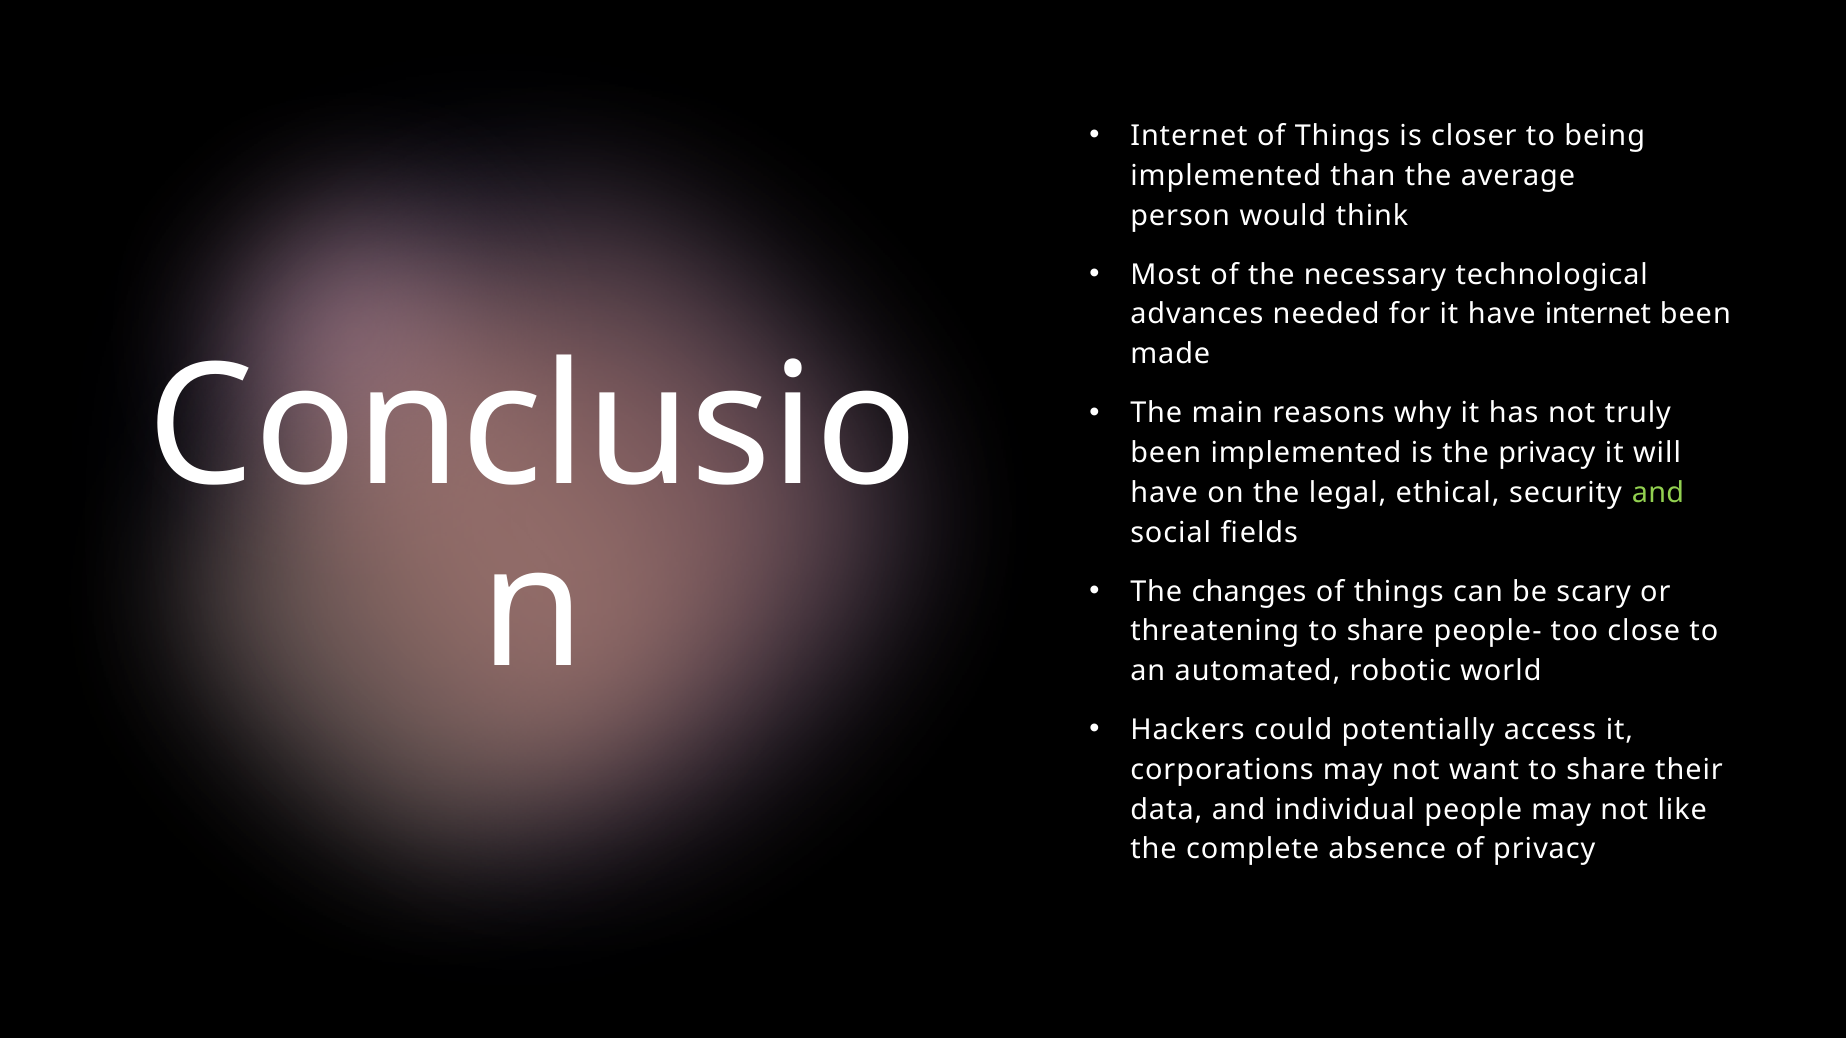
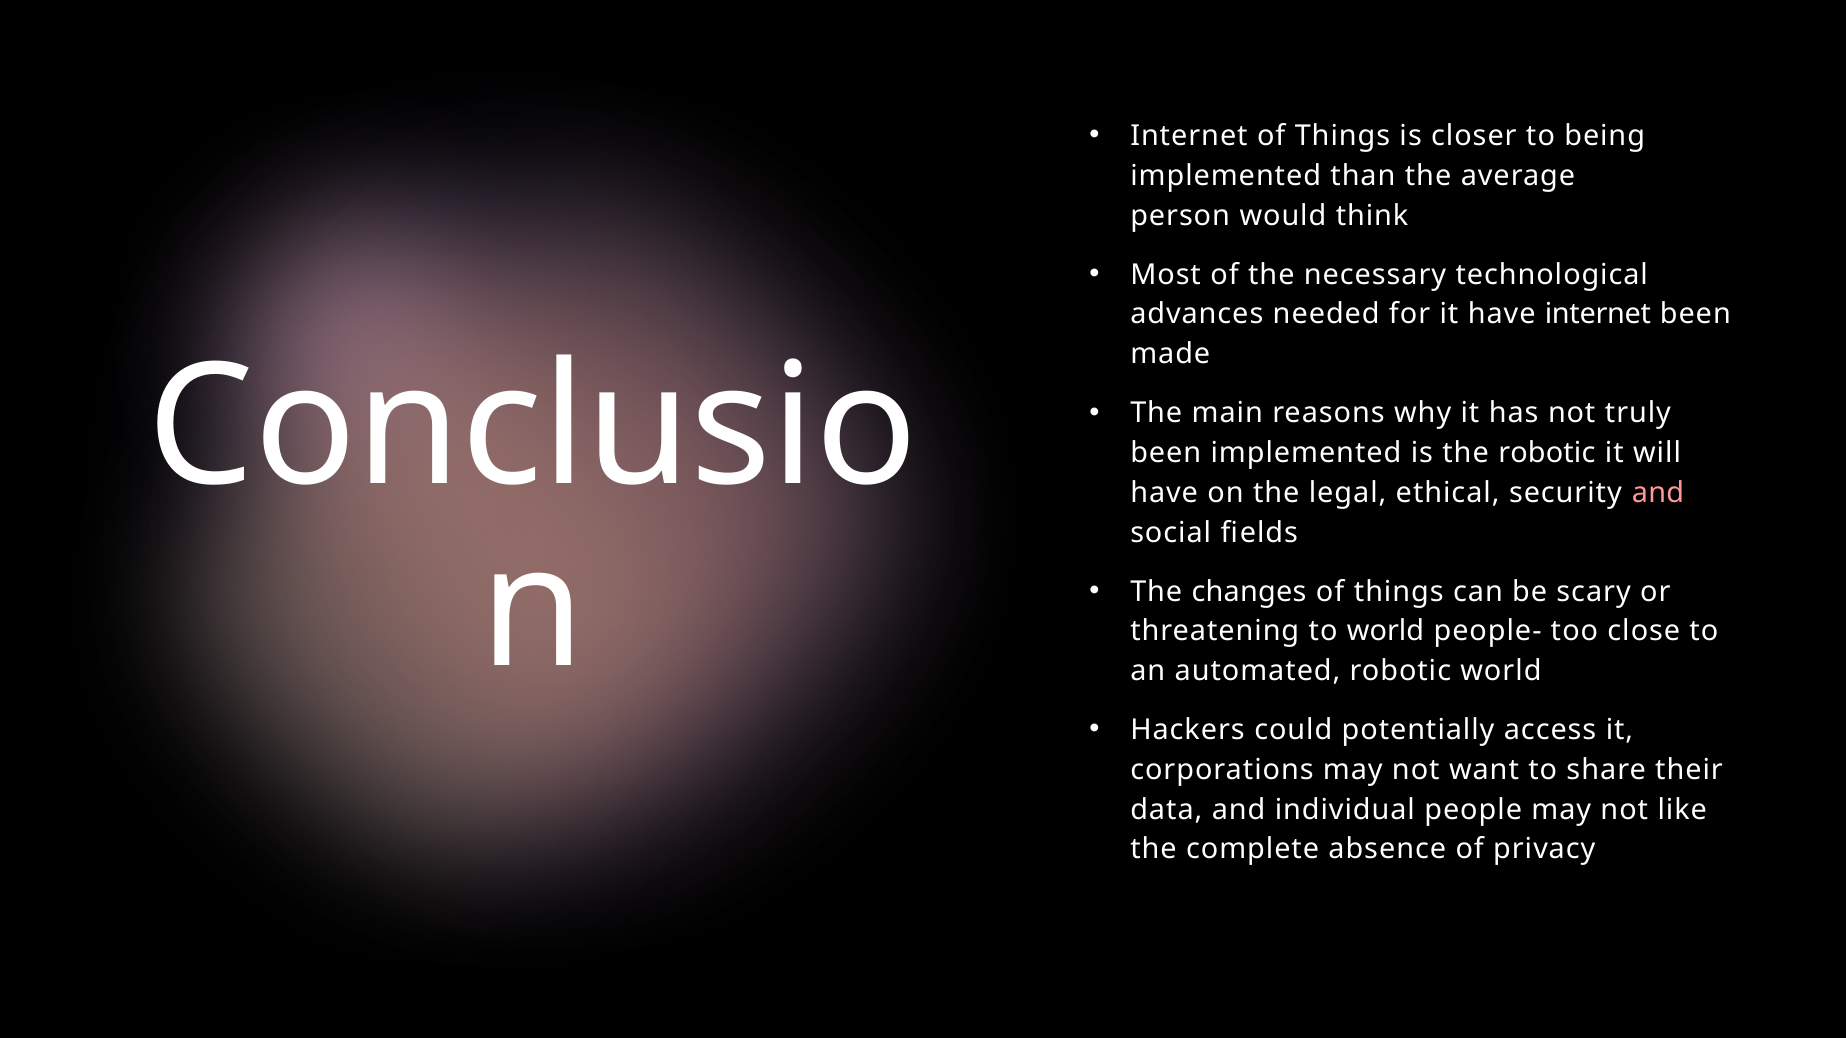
the privacy: privacy -> robotic
and at (1658, 493) colour: light green -> pink
threatening to share: share -> world
